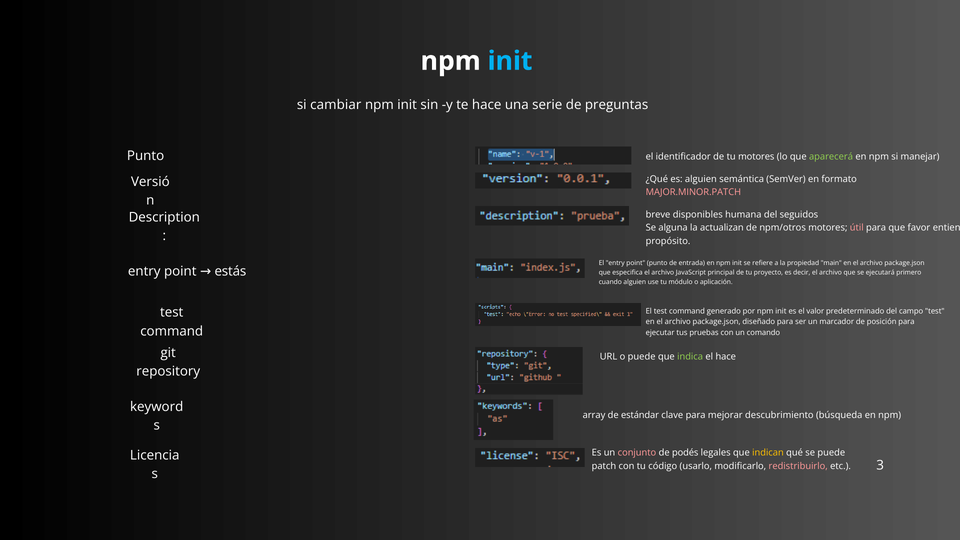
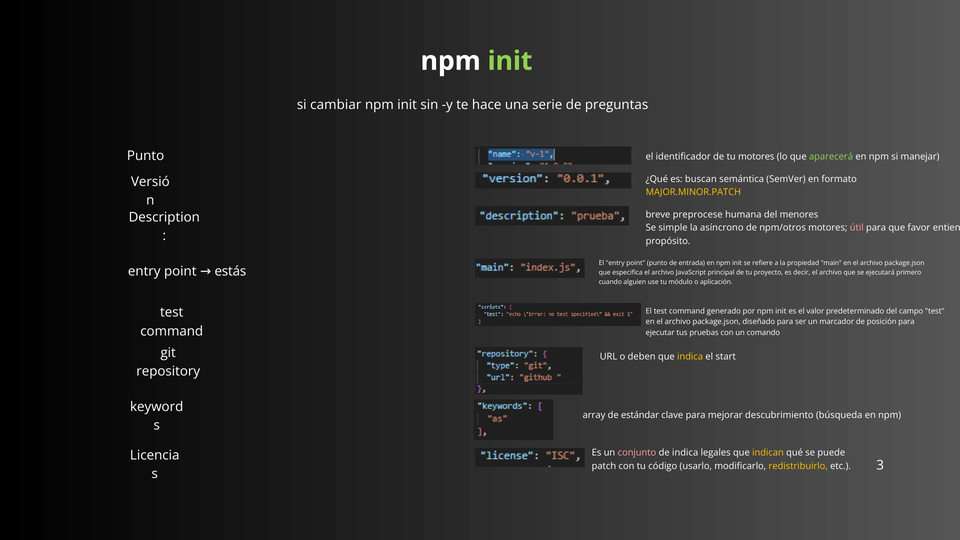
init at (510, 61) colour: light blue -> light green
es alguien: alguien -> buscan
MAJOR.MINOR.PATCH colour: pink -> yellow
disponibles: disponibles -> preprocese
seguidos: seguidos -> menores
alguna: alguna -> simple
actualizan: actualizan -> asíncrono
o puede: puede -> deben
indica at (690, 357) colour: light green -> yellow
el hace: hace -> start
de podés: podés -> indica
redistribuirlo colour: pink -> yellow
